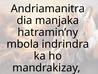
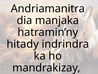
mbola: mbola -> hitady
